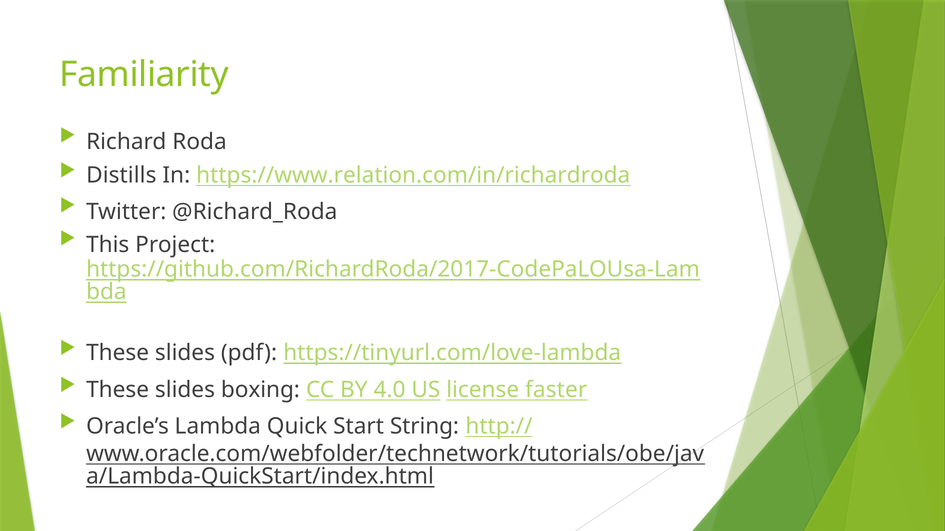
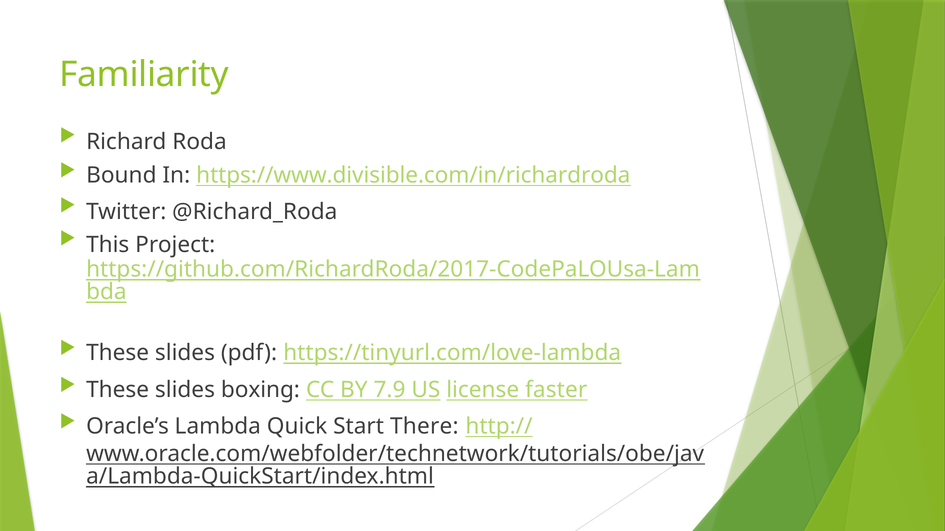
Distills: Distills -> Bound
https://www.relation.com/in/richardroda: https://www.relation.com/in/richardroda -> https://www.divisible.com/in/richardroda
4.0: 4.0 -> 7.9
String: String -> There
